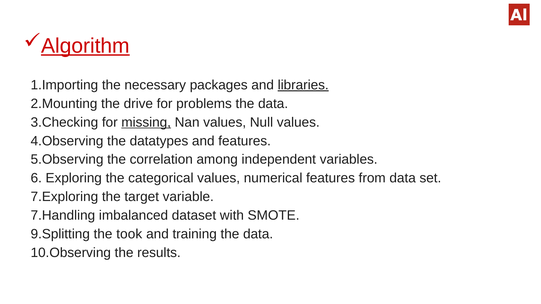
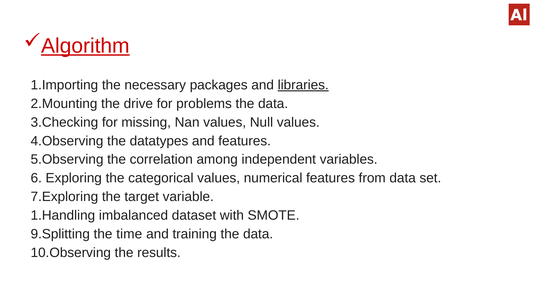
missing underline: present -> none
7.Handling: 7.Handling -> 1.Handling
took: took -> time
